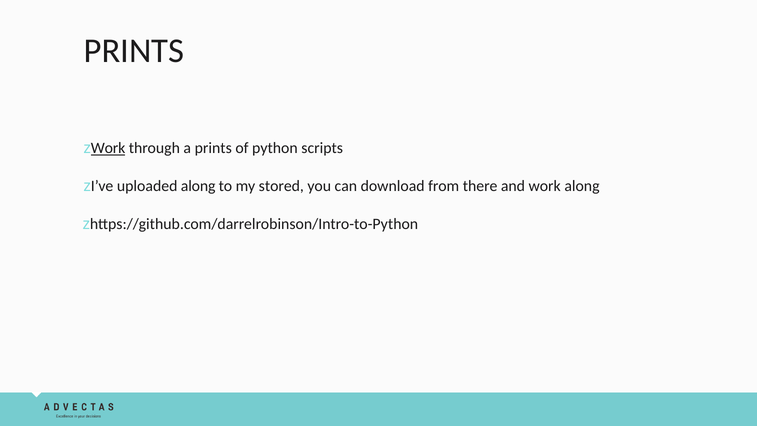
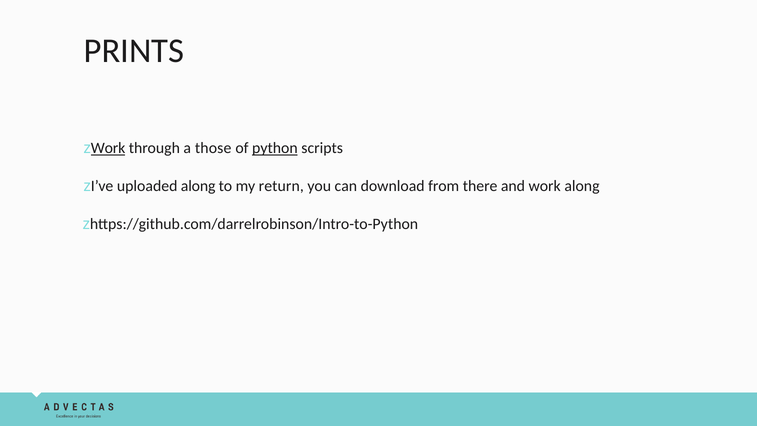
a prints: prints -> those
python underline: none -> present
stored: stored -> return
